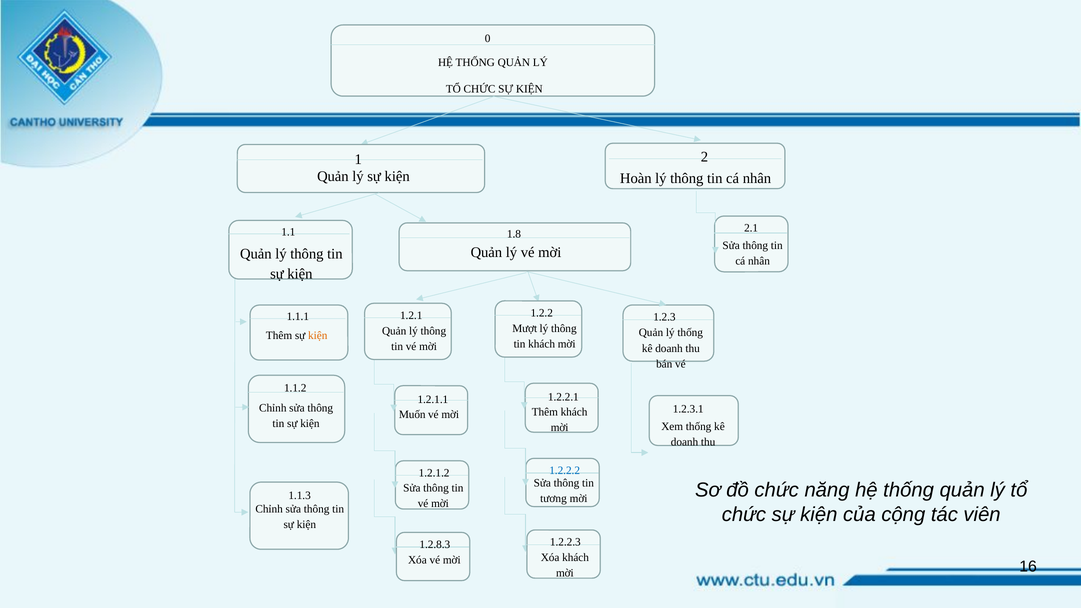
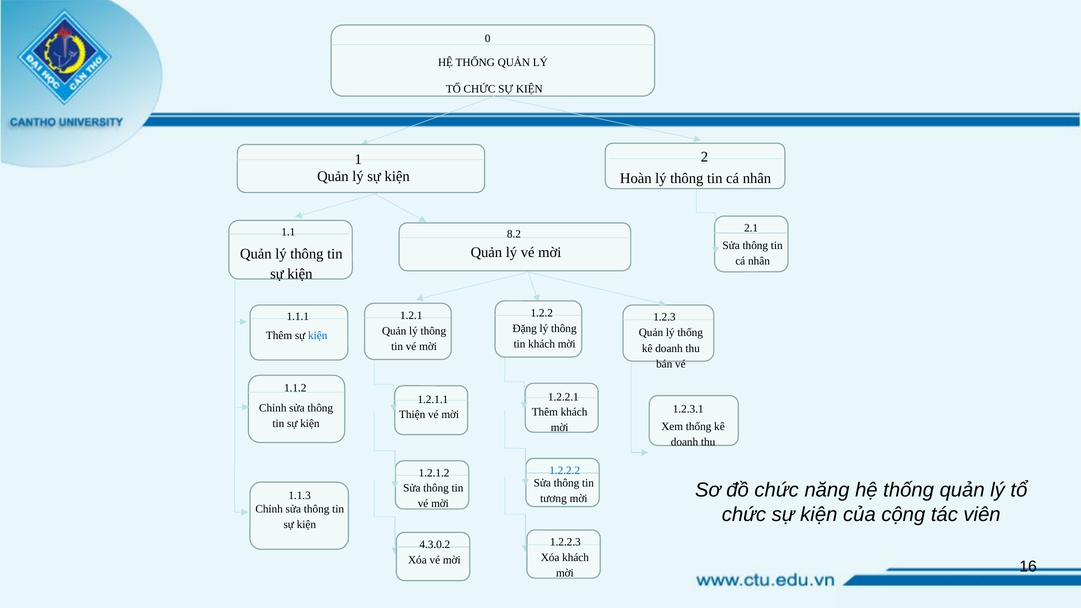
1.8: 1.8 -> 8.2
Mượt: Mượt -> Đặng
kiện at (318, 336) colour: orange -> blue
Muốn: Muốn -> Thiện
1.2.8.3: 1.2.8.3 -> 4.3.0.2
